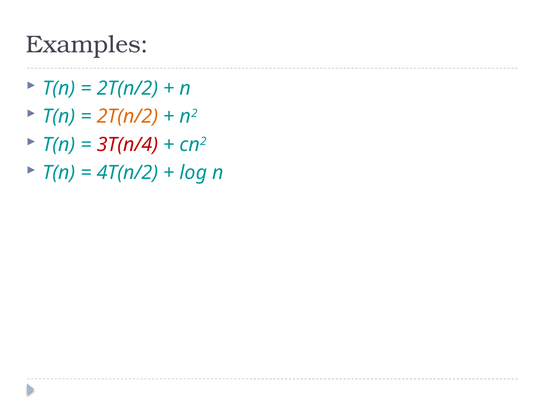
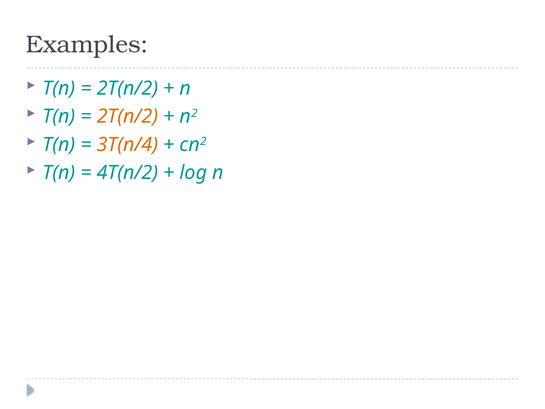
3T(n/4 colour: red -> orange
